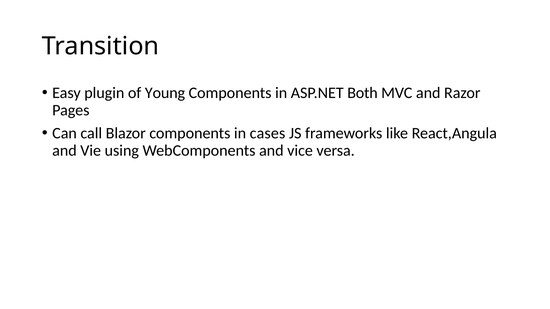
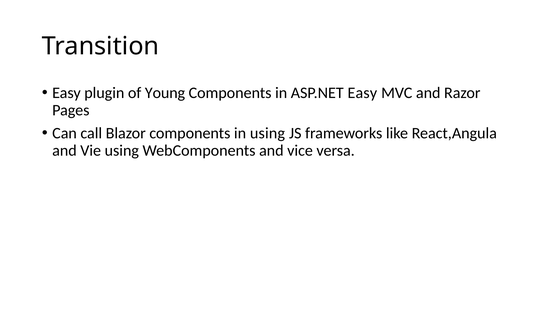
ASP.NET Both: Both -> Easy
in cases: cases -> using
